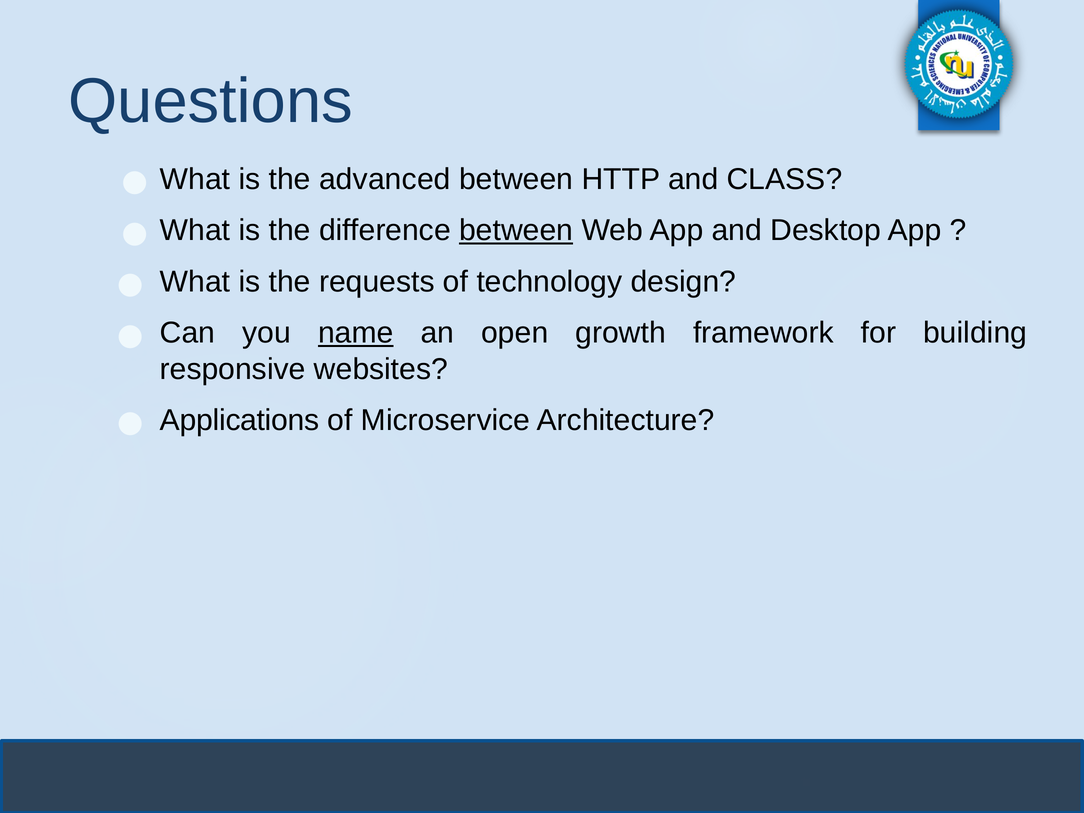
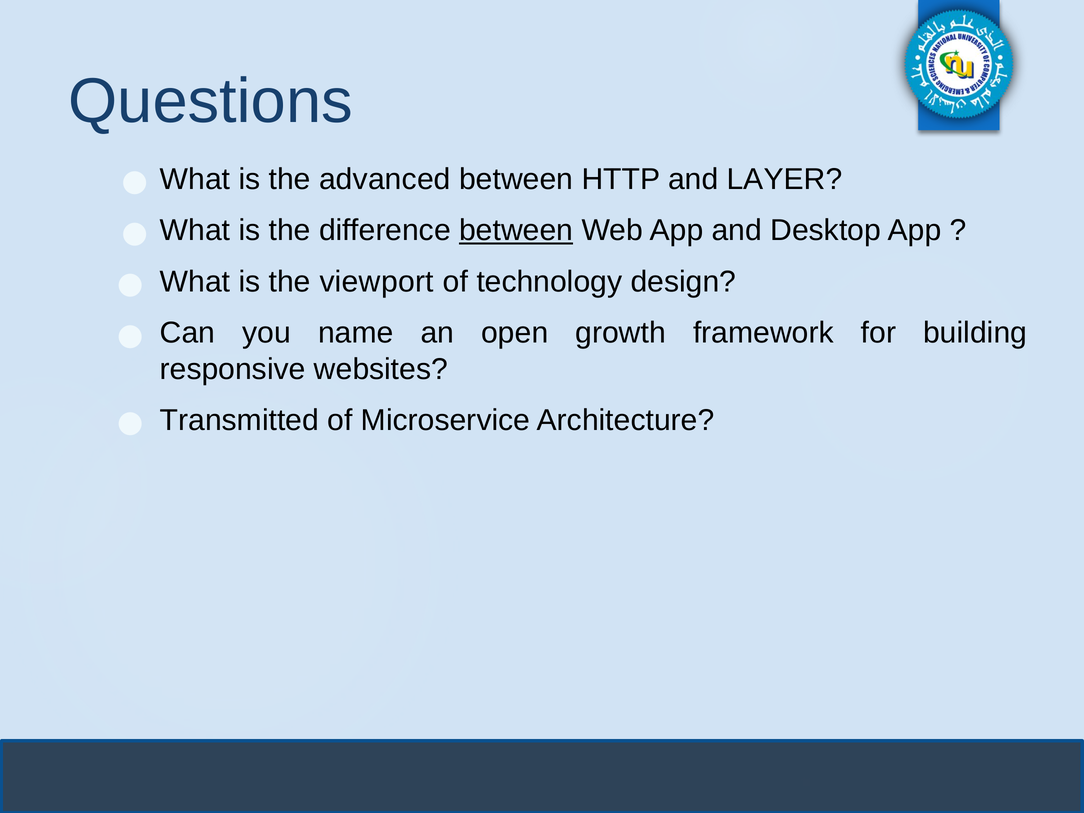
CLASS: CLASS -> LAYER
requests: requests -> viewport
name underline: present -> none
Applications: Applications -> Transmitted
